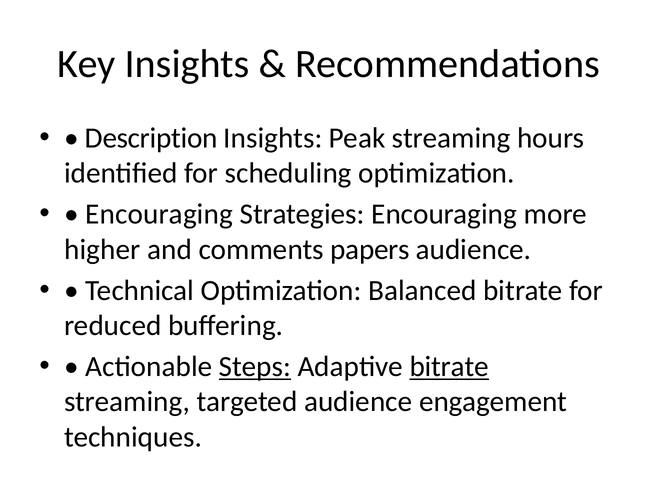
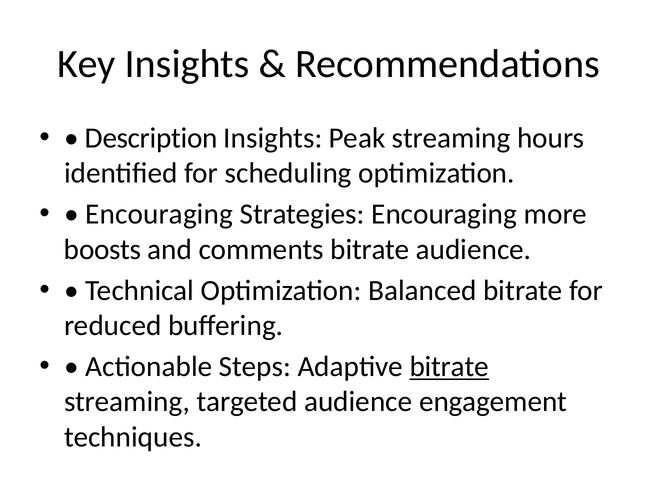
higher: higher -> boosts
comments papers: papers -> bitrate
Steps underline: present -> none
